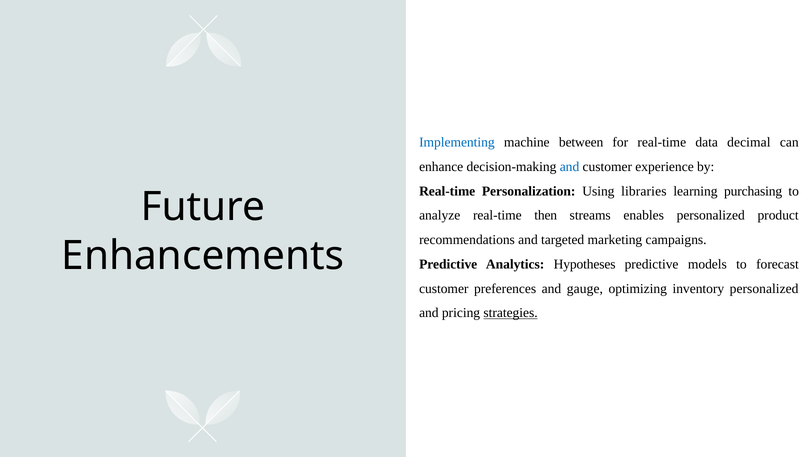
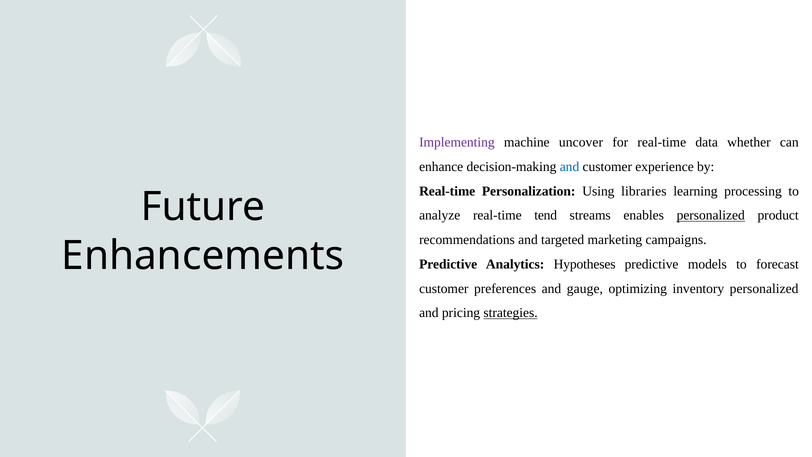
Implementing colour: blue -> purple
between: between -> uncover
decimal: decimal -> whether
purchasing: purchasing -> processing
then: then -> tend
personalized at (711, 215) underline: none -> present
